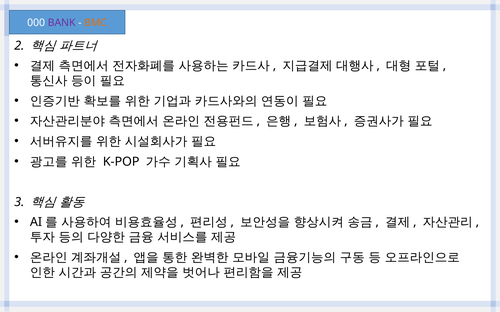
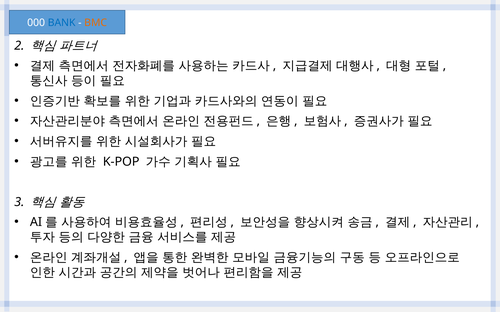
BANK colour: purple -> blue
